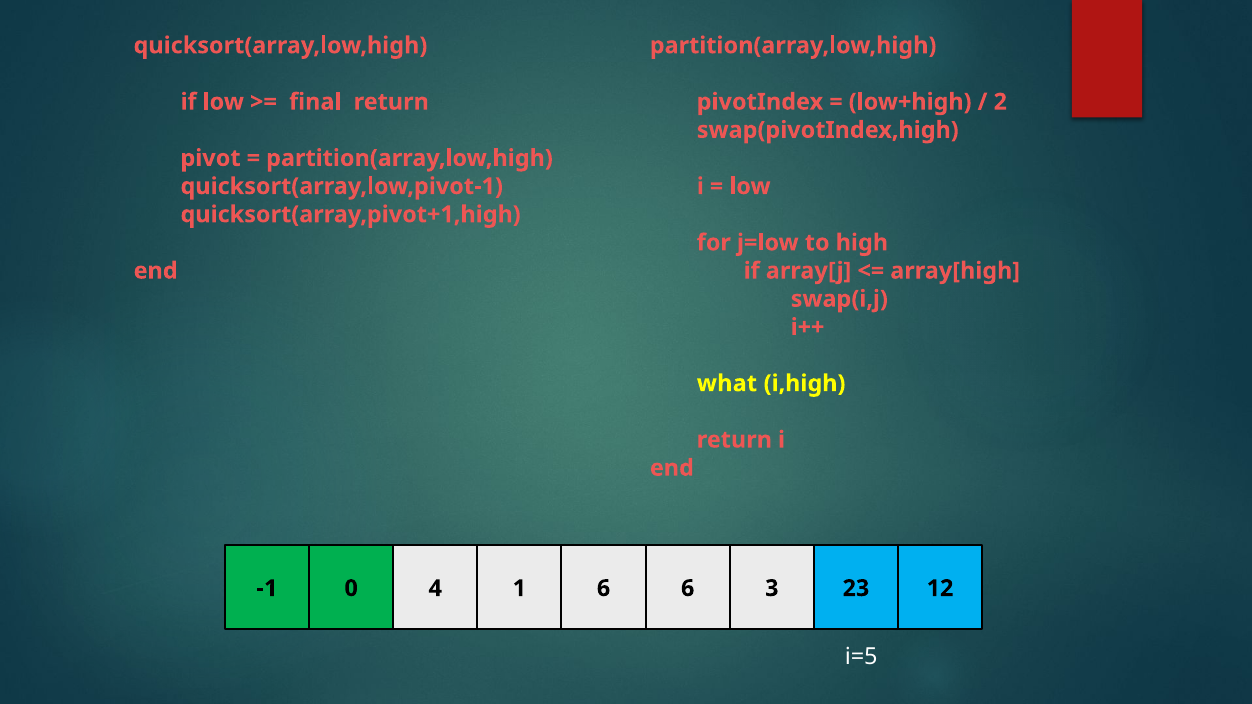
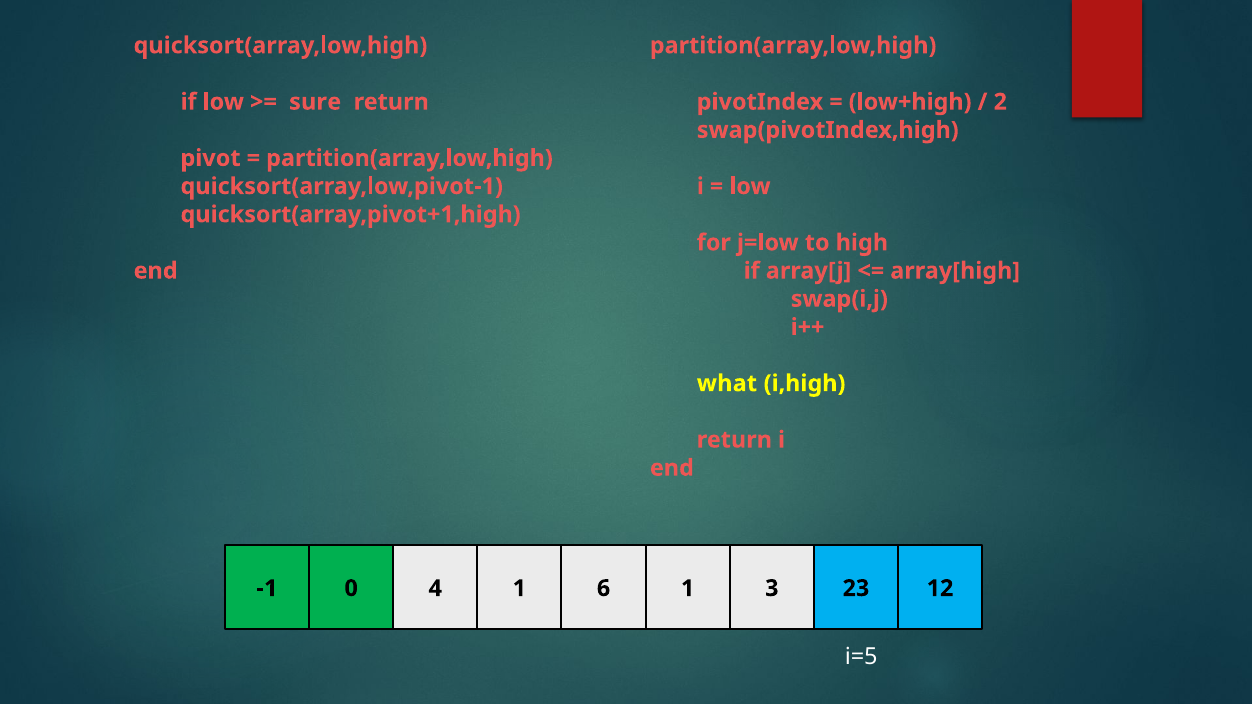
final: final -> sure
6 6: 6 -> 1
